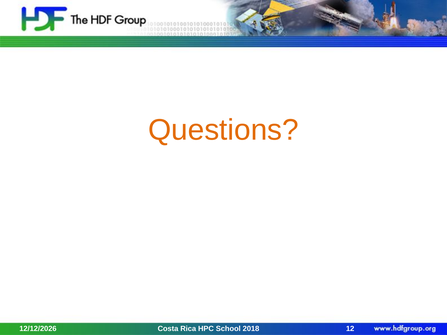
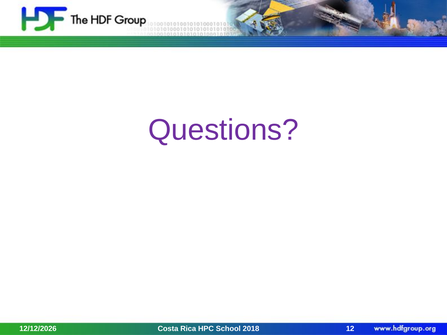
Questions colour: orange -> purple
